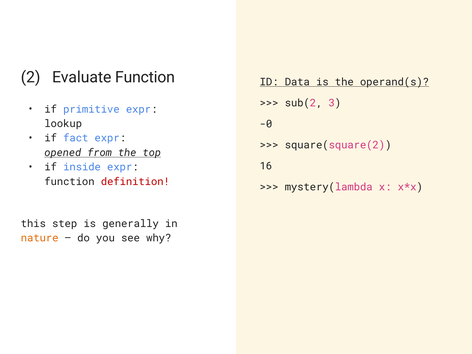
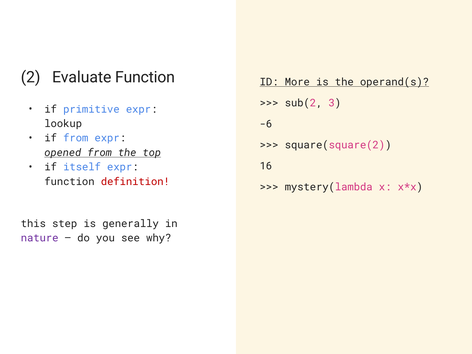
Data: Data -> More
-0: -0 -> -6
if fact: fact -> from
inside: inside -> itself
nature colour: orange -> purple
